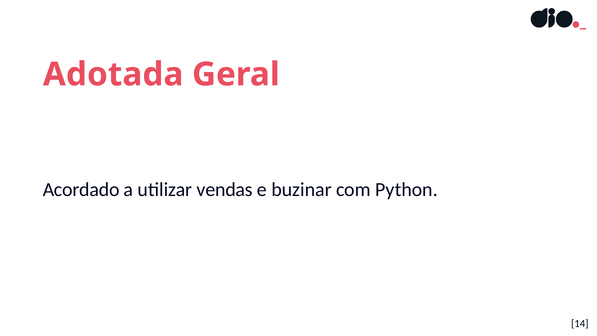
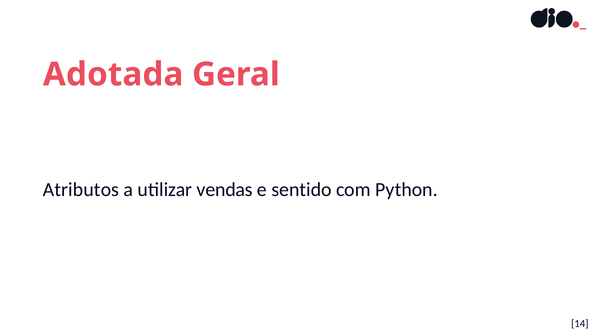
Acordado: Acordado -> Atributos
buzinar: buzinar -> sentido
